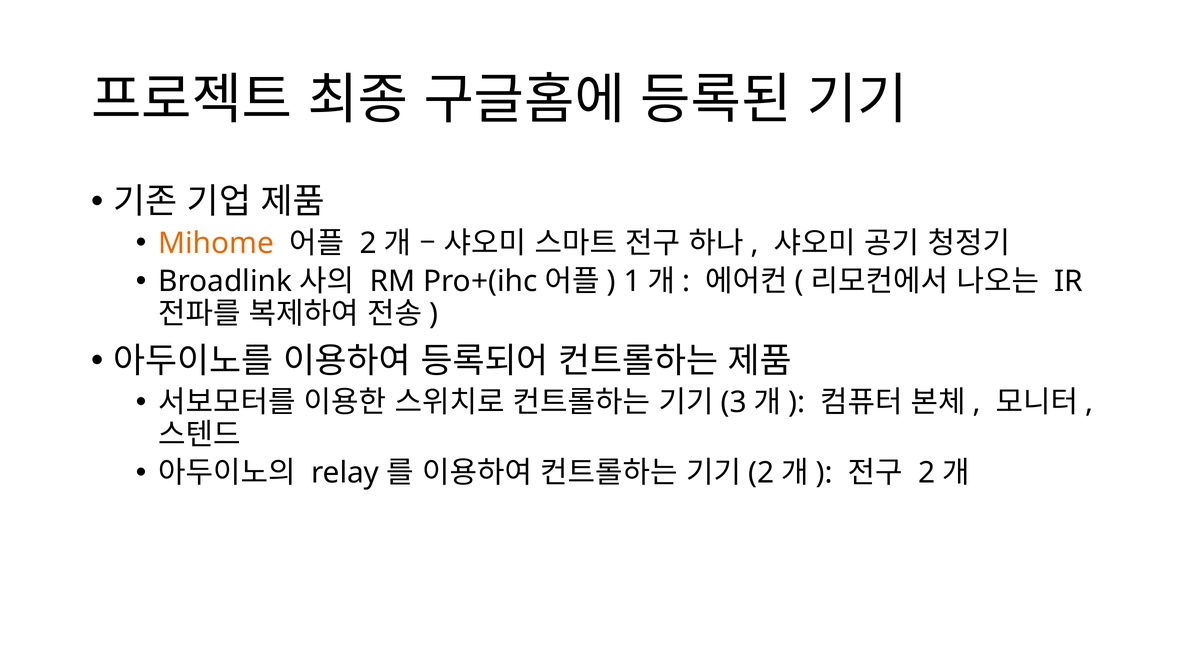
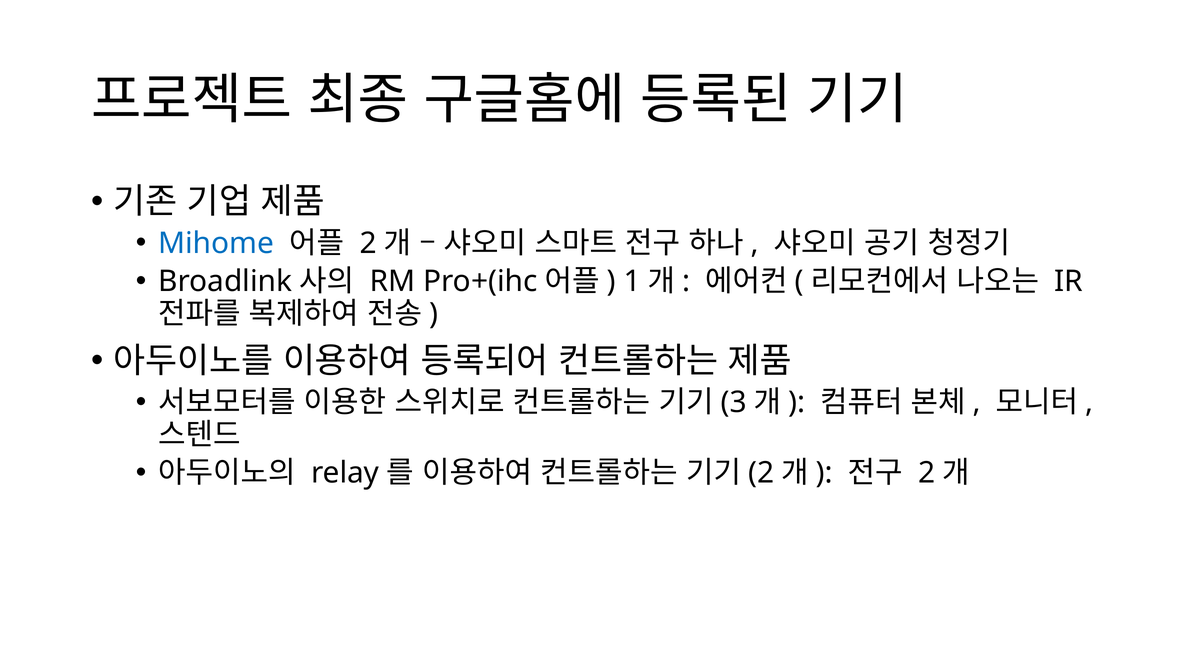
Mihome colour: orange -> blue
